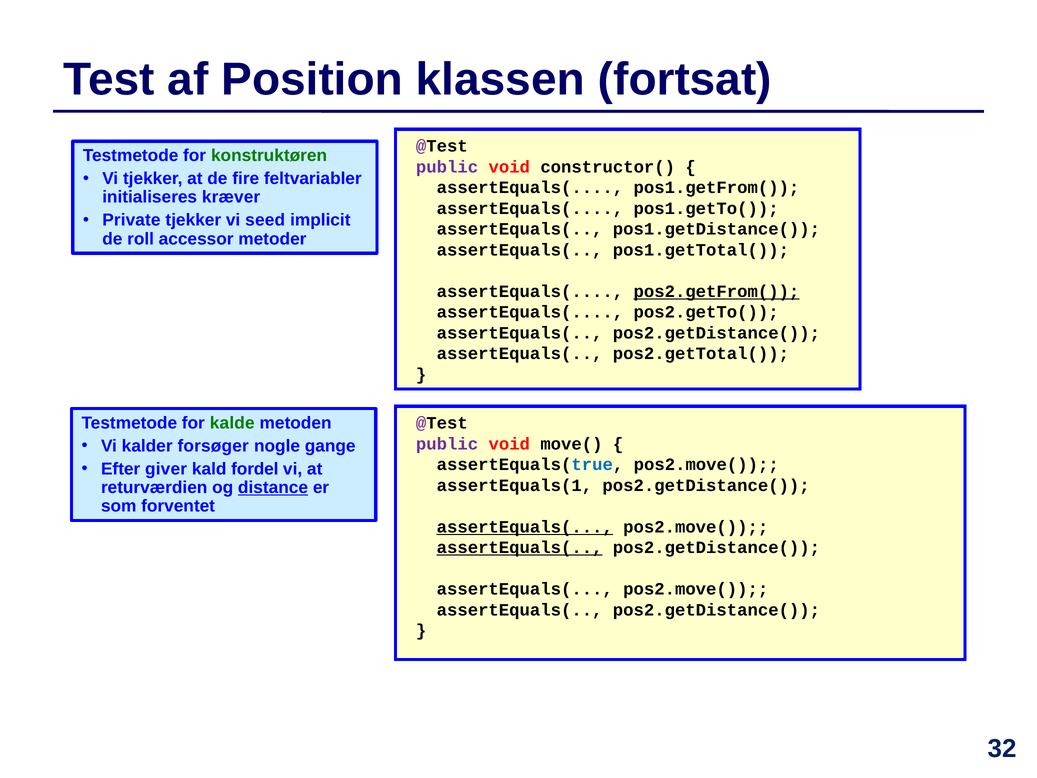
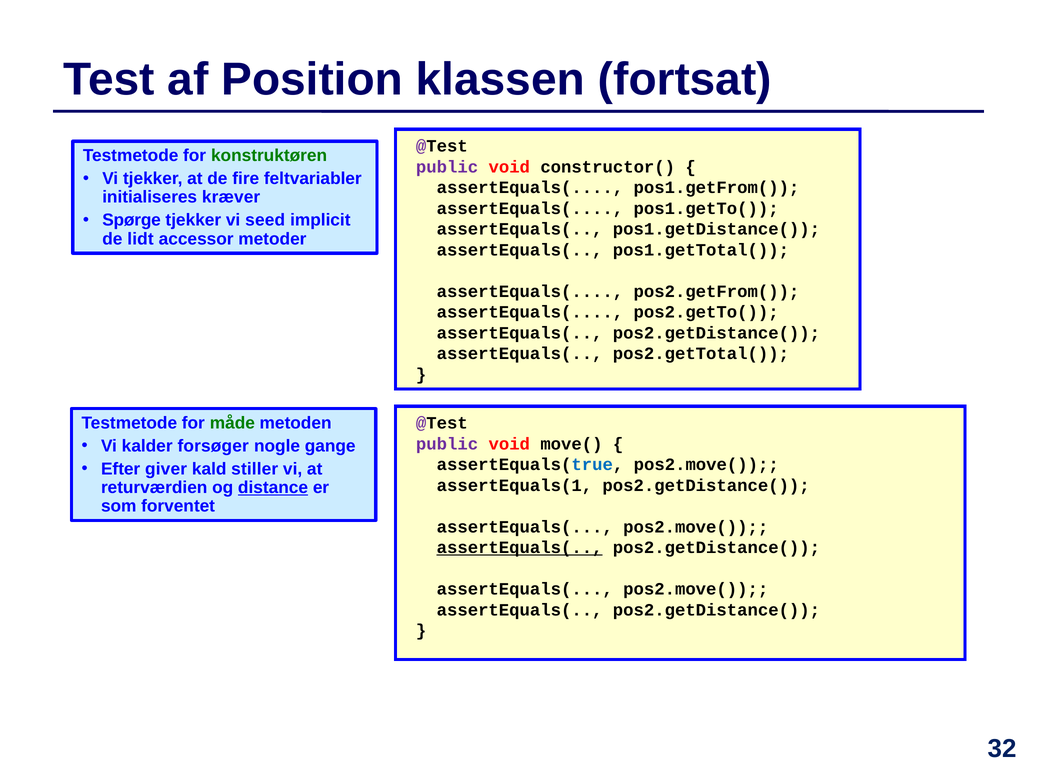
Private: Private -> Spørge
roll: roll -> lidt
pos2.getFrom( underline: present -> none
kalde: kalde -> måde
fordel: fordel -> stiller
assertEquals( at (525, 527) underline: present -> none
